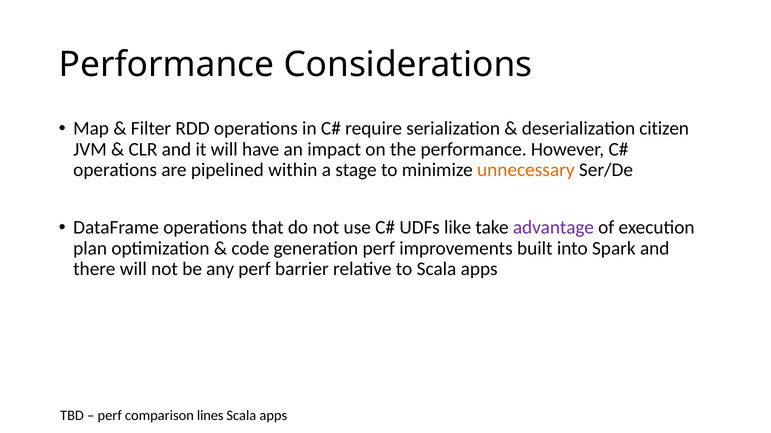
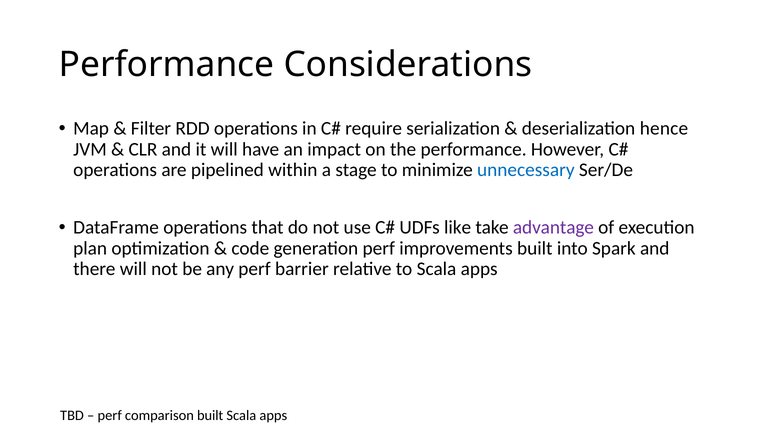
citizen: citizen -> hence
unnecessary colour: orange -> blue
comparison lines: lines -> built
